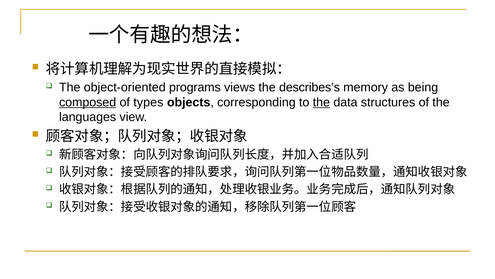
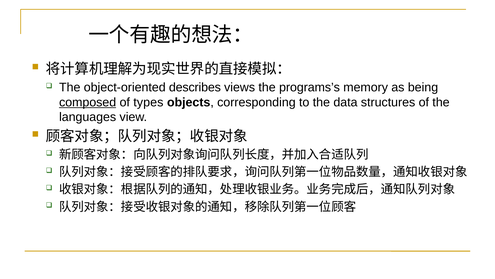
programs: programs -> describes
describes’s: describes’s -> programs’s
the at (321, 102) underline: present -> none
